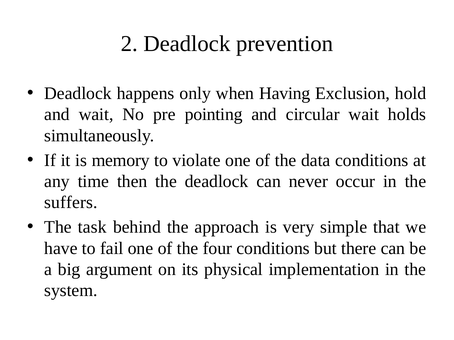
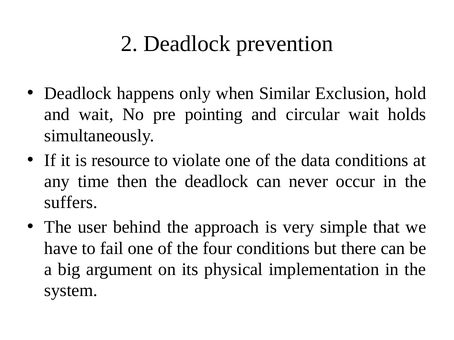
Having: Having -> Similar
memory: memory -> resource
task: task -> user
